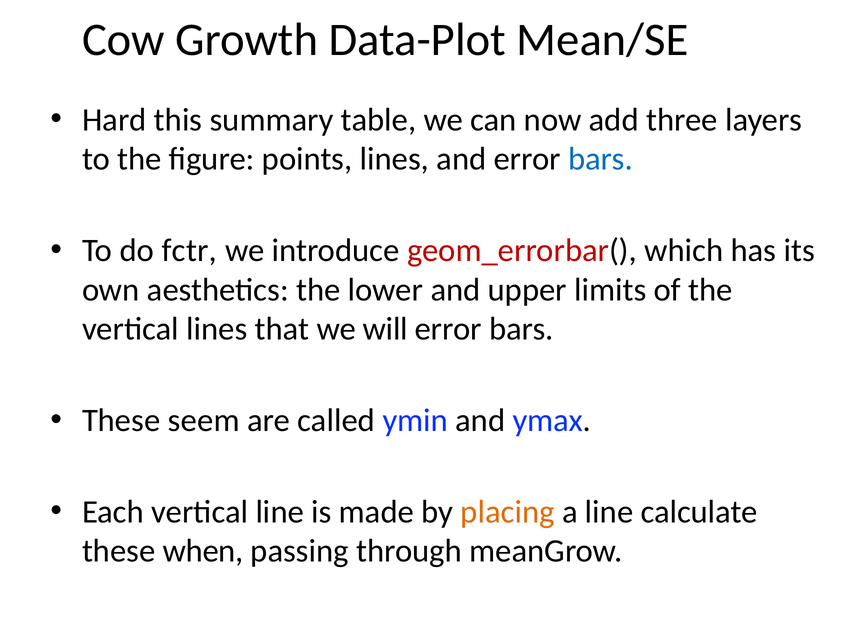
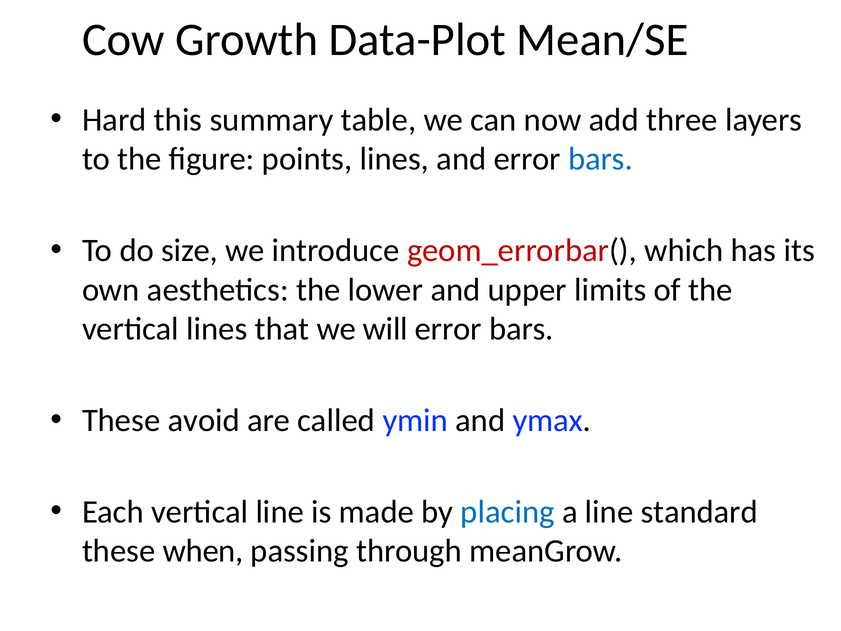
fctr: fctr -> size
seem: seem -> avoid
placing colour: orange -> blue
calculate: calculate -> standard
